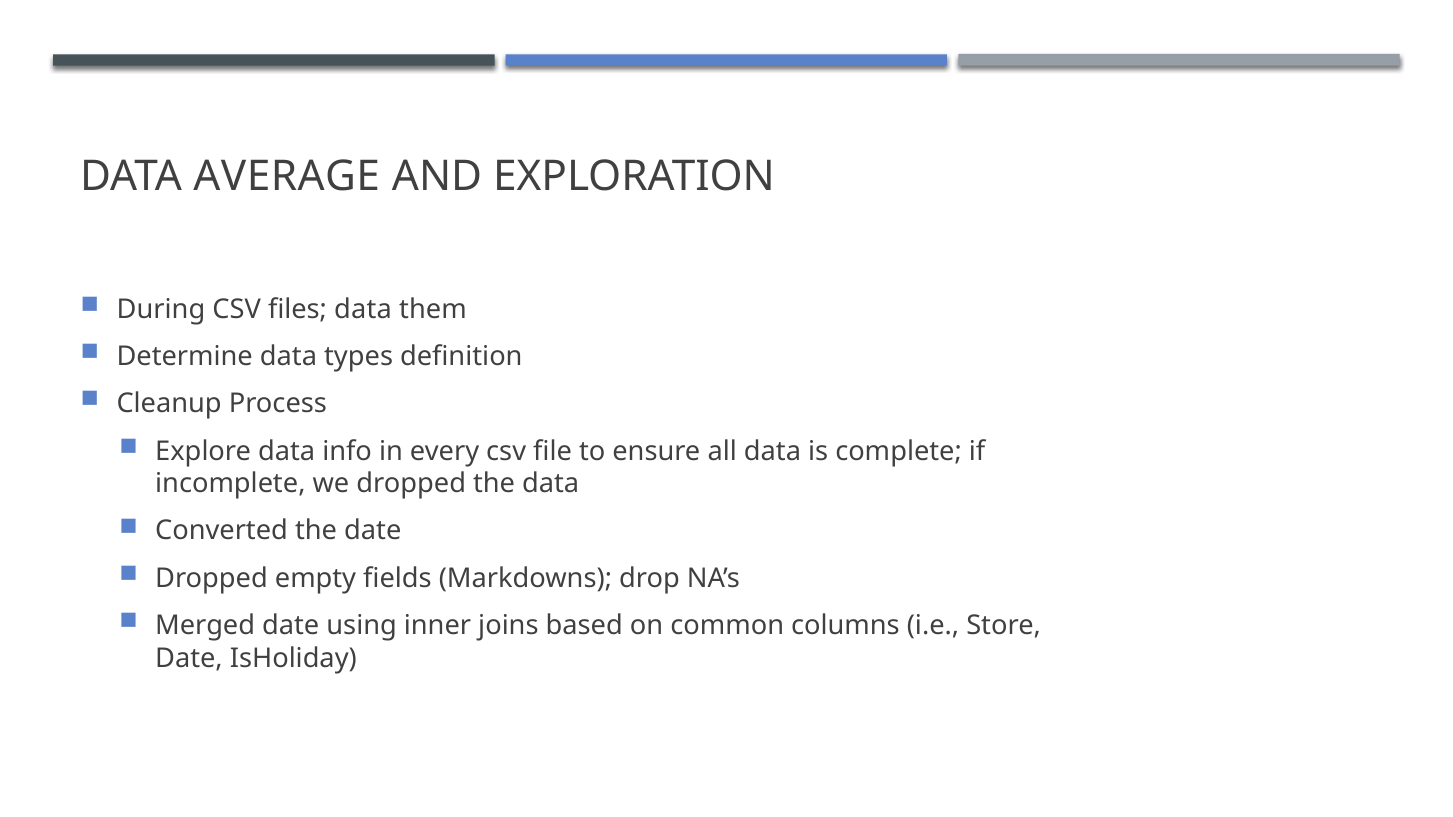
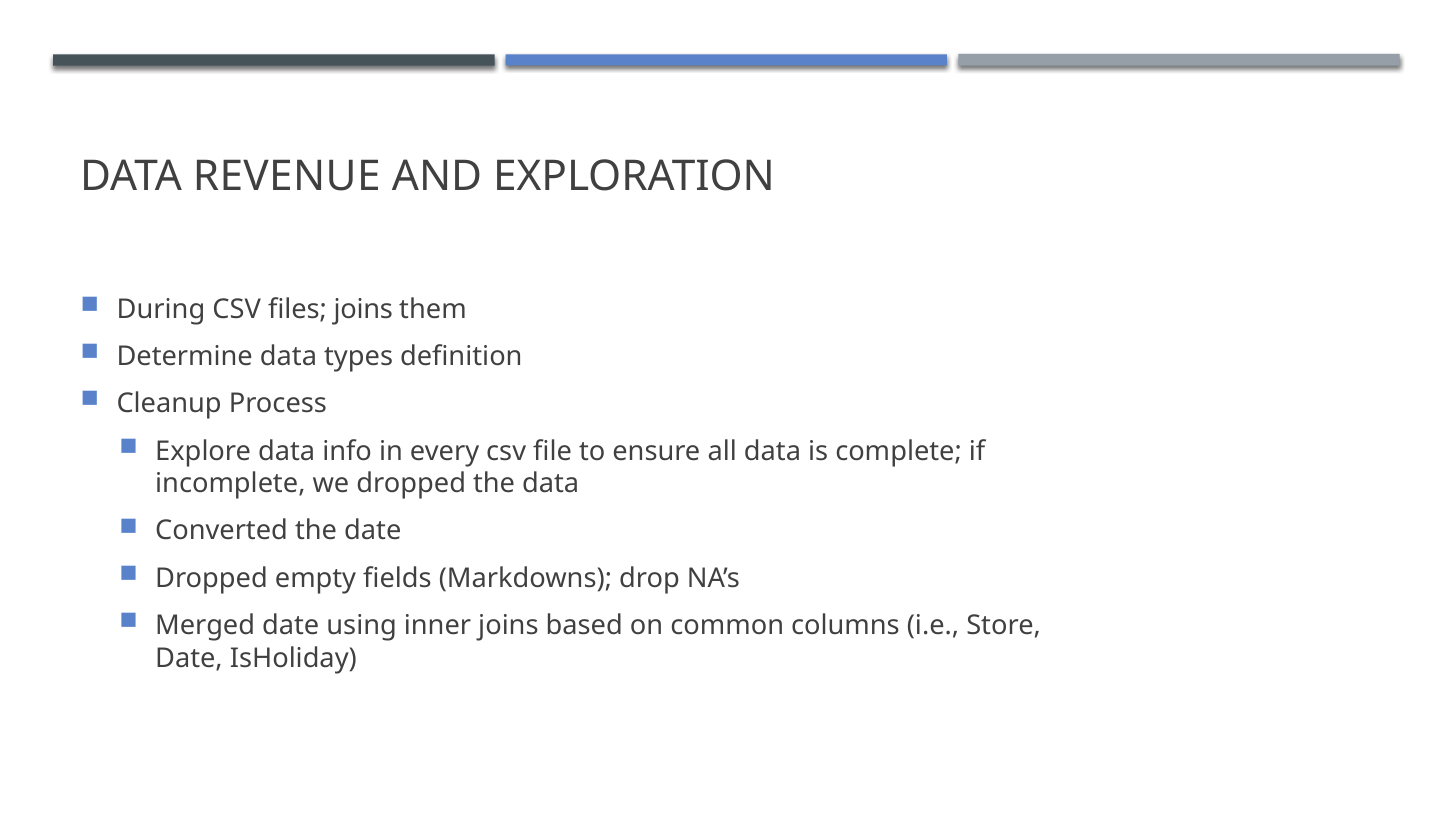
AVERAGE: AVERAGE -> REVENUE
files data: data -> joins
